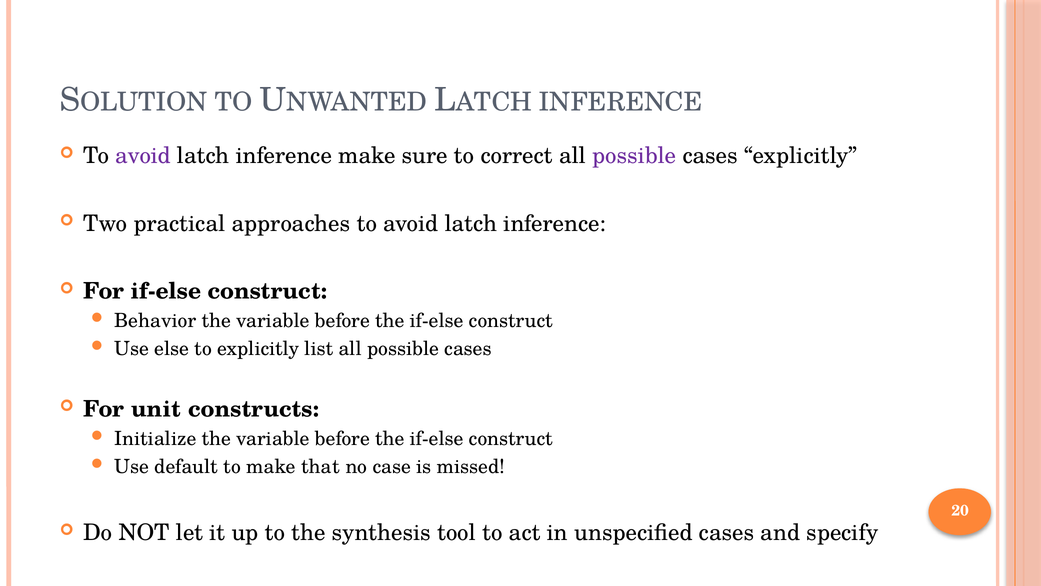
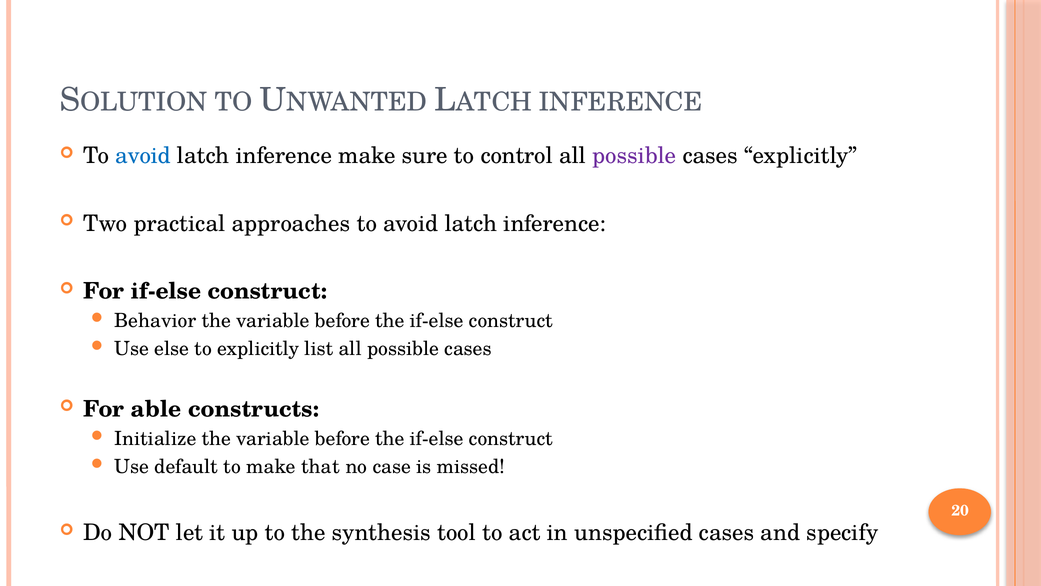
avoid at (143, 156) colour: purple -> blue
correct: correct -> control
unit: unit -> able
